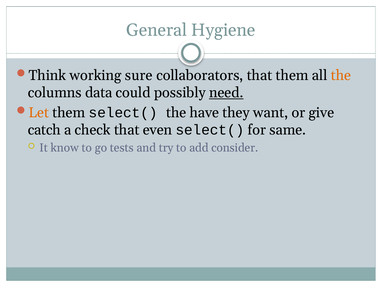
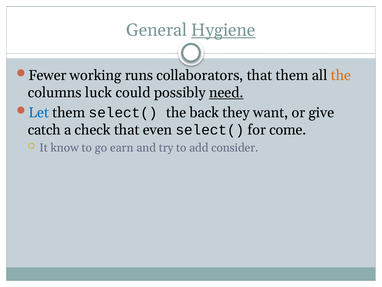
Hygiene underline: none -> present
Think: Think -> Fewer
sure: sure -> runs
data: data -> luck
Let colour: orange -> blue
have: have -> back
same: same -> come
tests: tests -> earn
